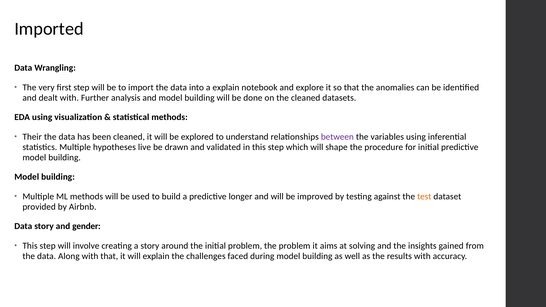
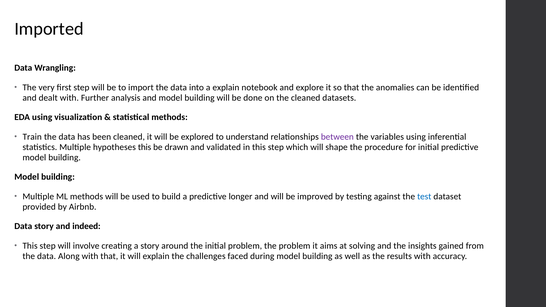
Their: Their -> Train
hypotheses live: live -> this
test colour: orange -> blue
gender: gender -> indeed
